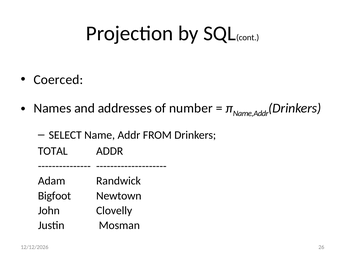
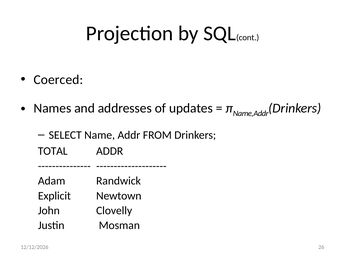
number: number -> updates
Bigfoot: Bigfoot -> Explicit
